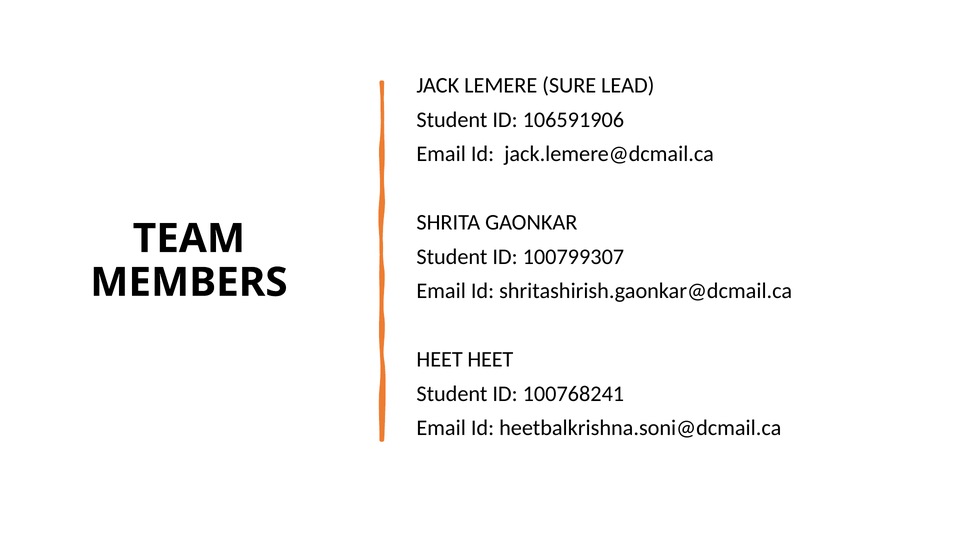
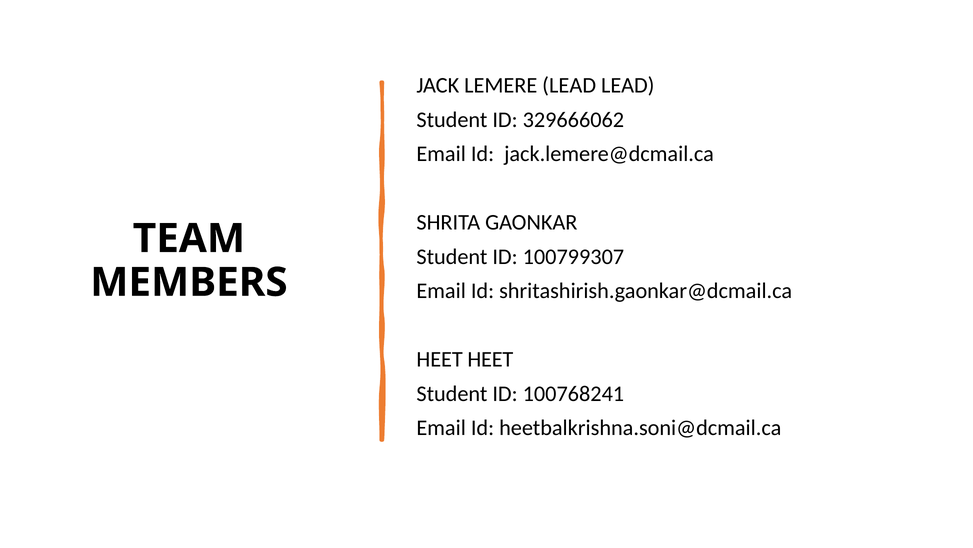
LEMERE SURE: SURE -> LEAD
106591906: 106591906 -> 329666062
